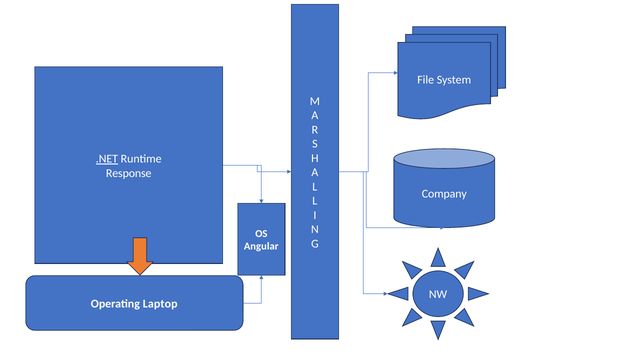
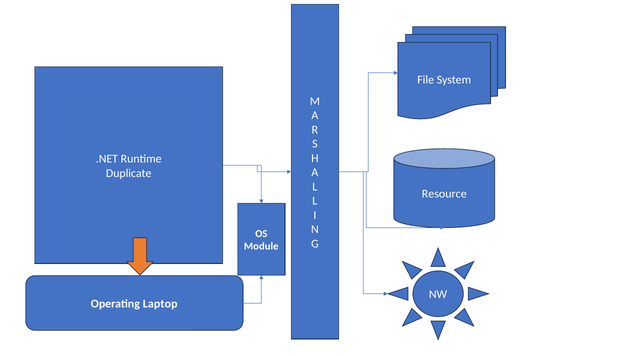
.NET underline: present -> none
Response: Response -> Duplicate
Company: Company -> Resource
Angular: Angular -> Module
